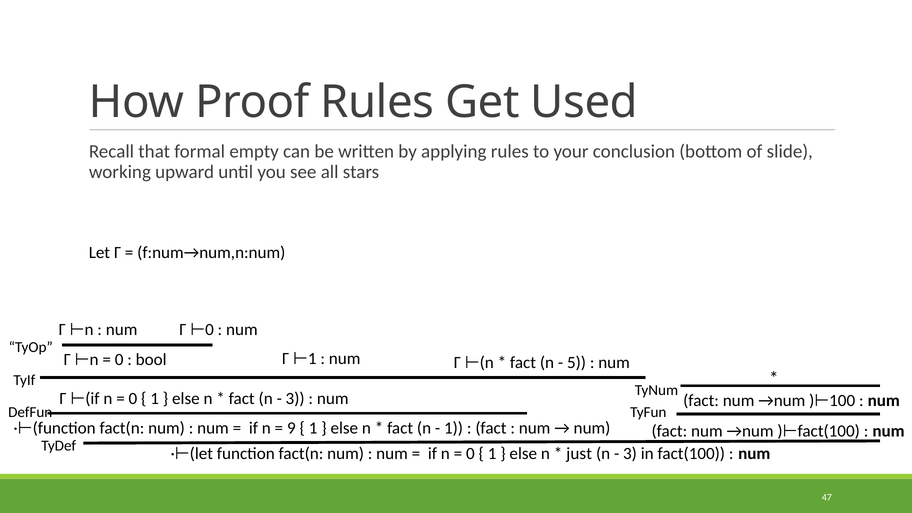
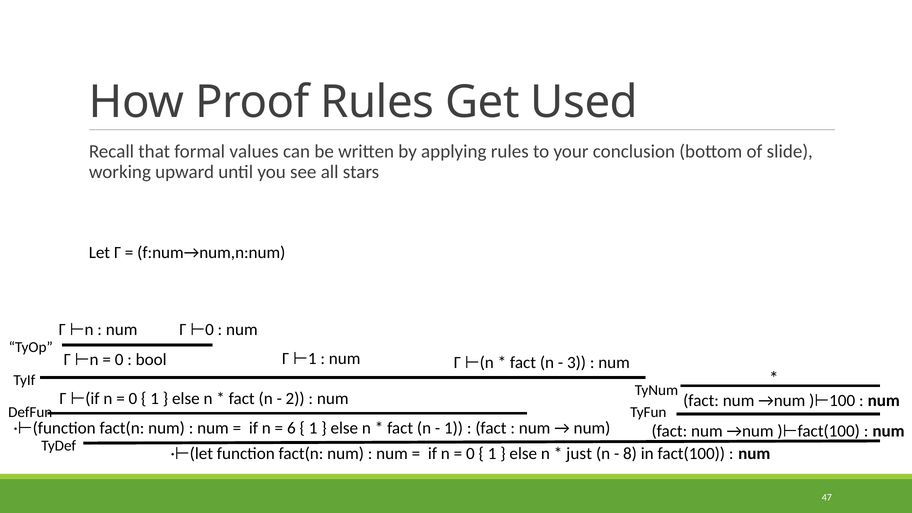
empty: empty -> values
5: 5 -> 3
3 at (295, 398): 3 -> 2
9: 9 -> 6
3 at (630, 454): 3 -> 8
